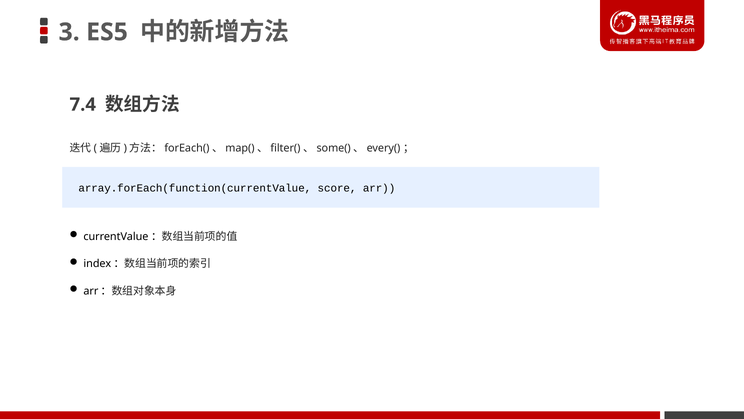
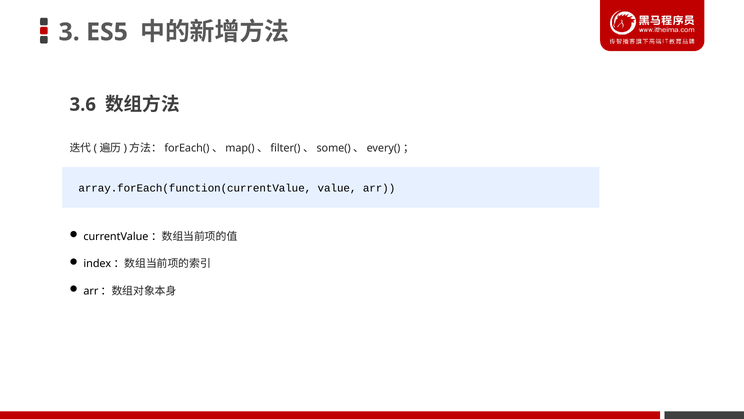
7.4: 7.4 -> 3.6
score: score -> value
